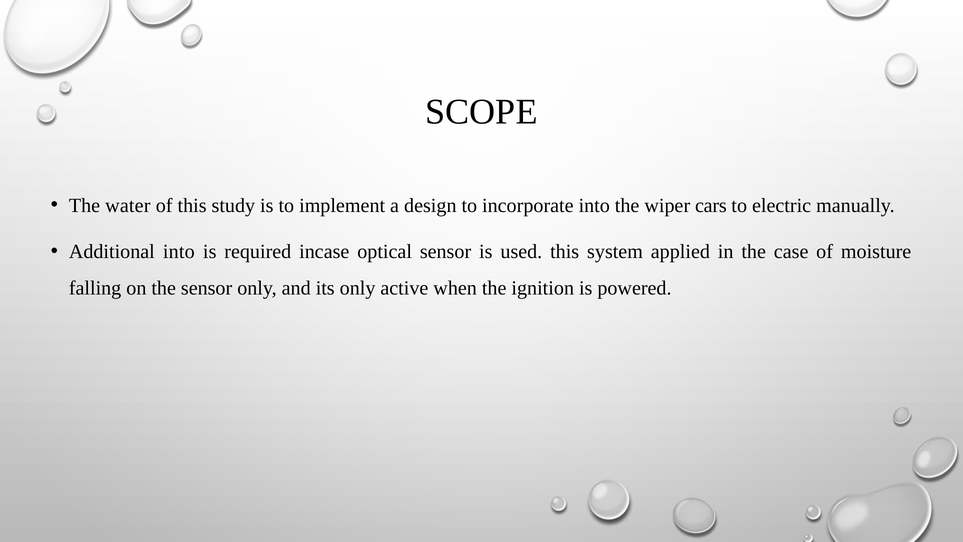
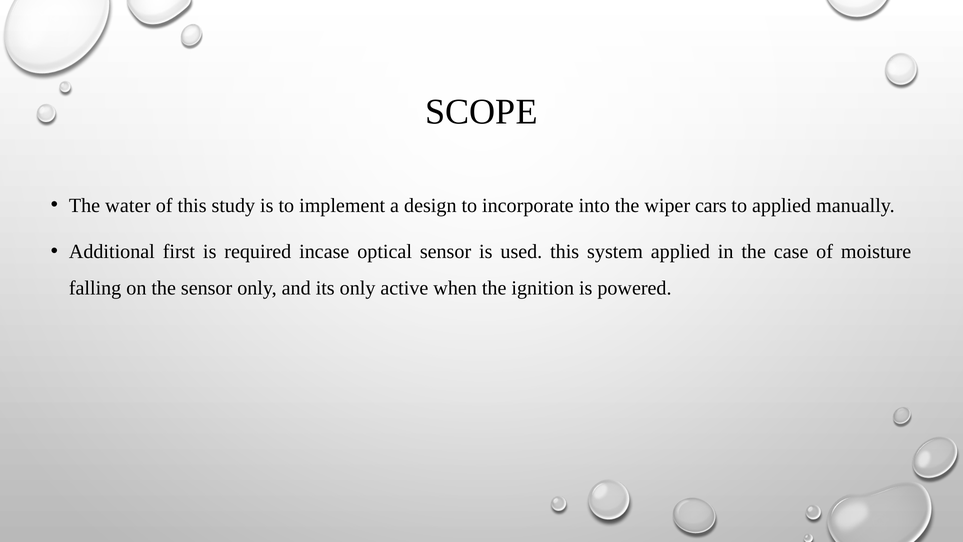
to electric: electric -> applied
Additional into: into -> first
